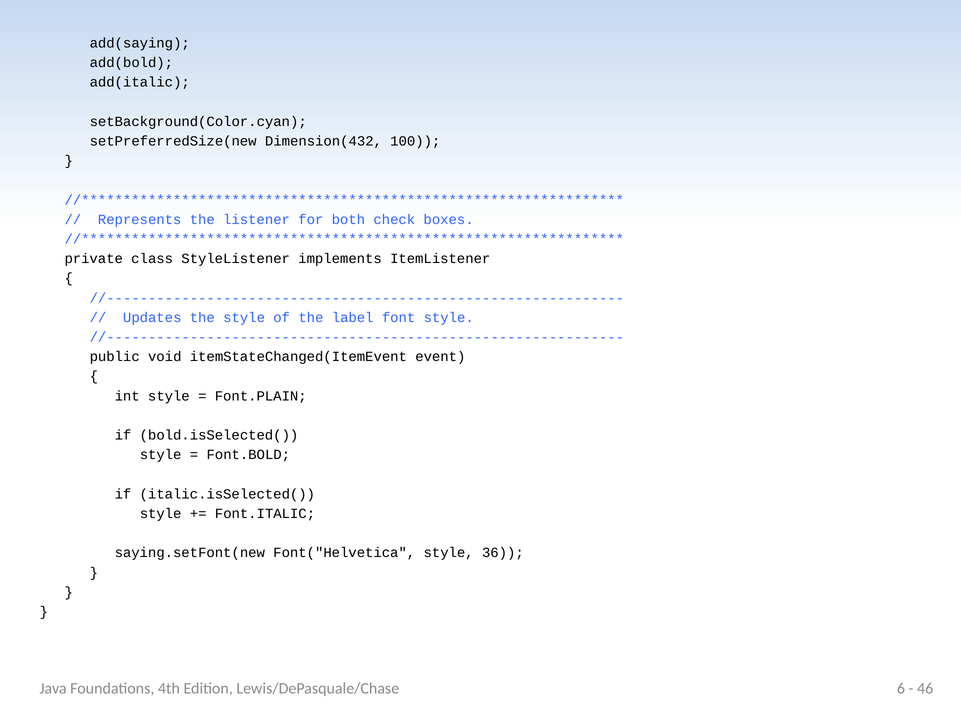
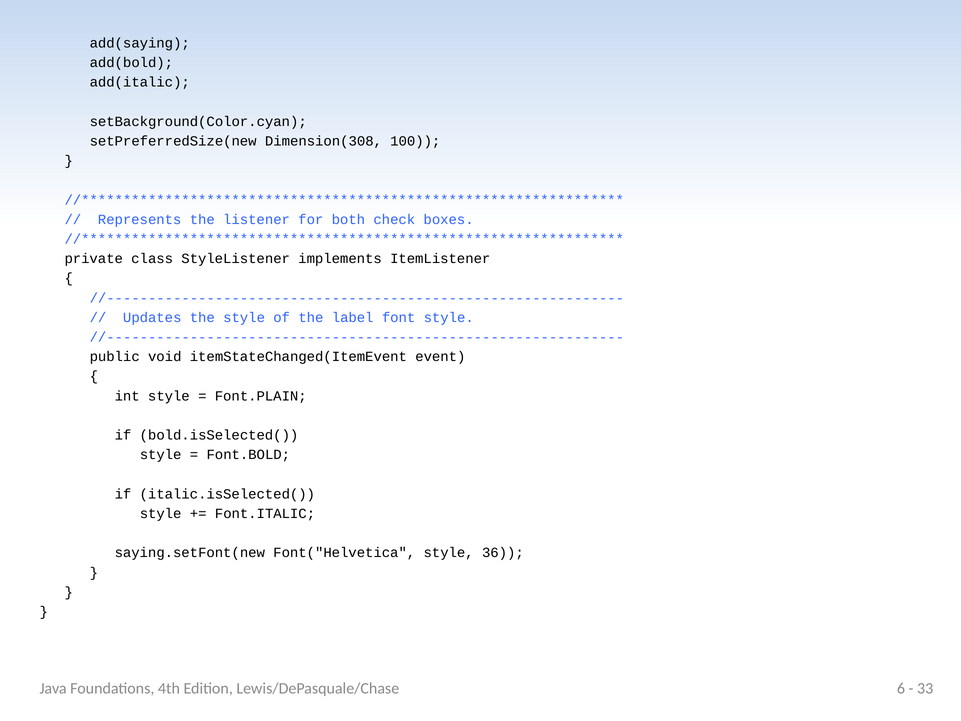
Dimension(432: Dimension(432 -> Dimension(308
46: 46 -> 33
